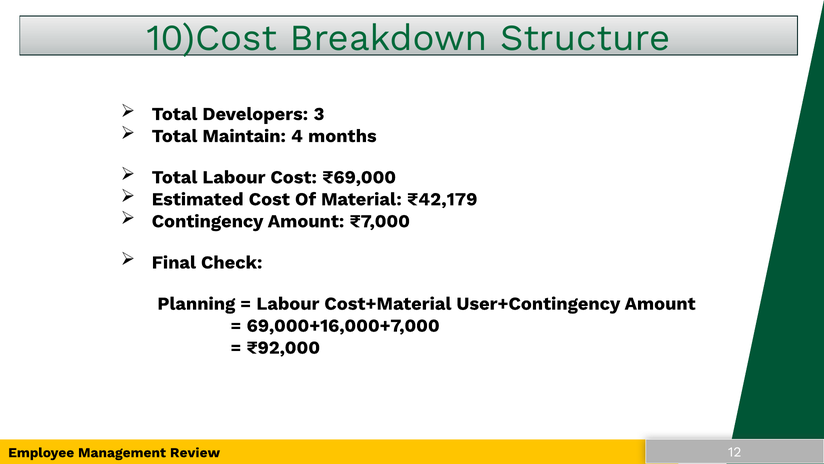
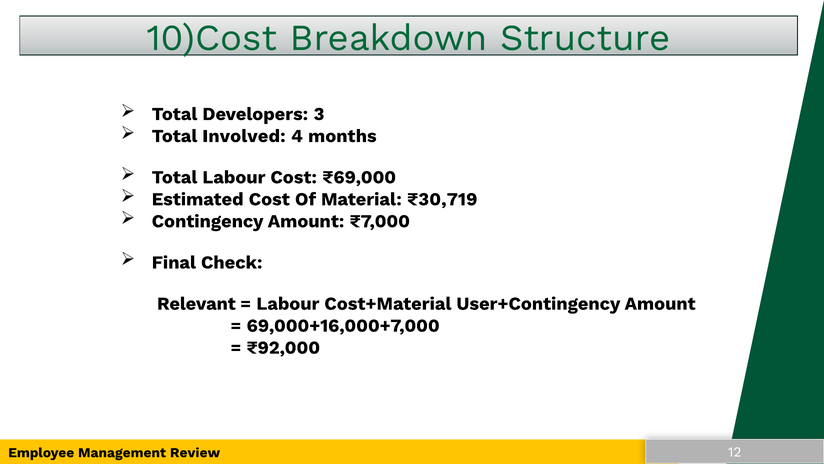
Maintain: Maintain -> Involved
₹42,179: ₹42,179 -> ₹30,719
Planning: Planning -> Relevant
